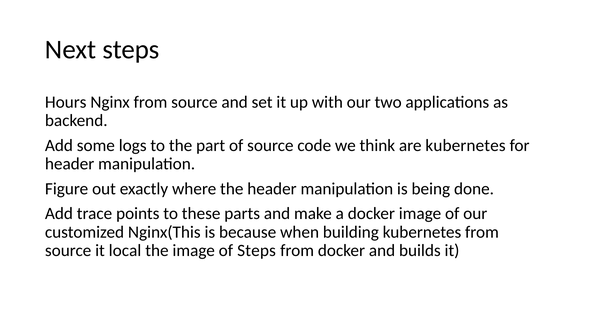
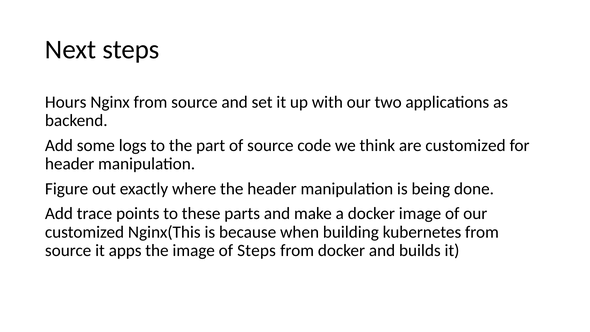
are kubernetes: kubernetes -> customized
local: local -> apps
